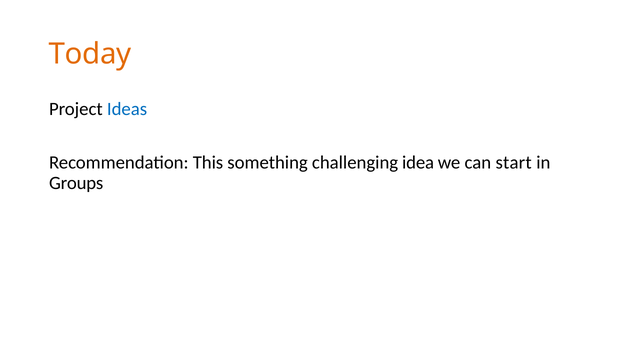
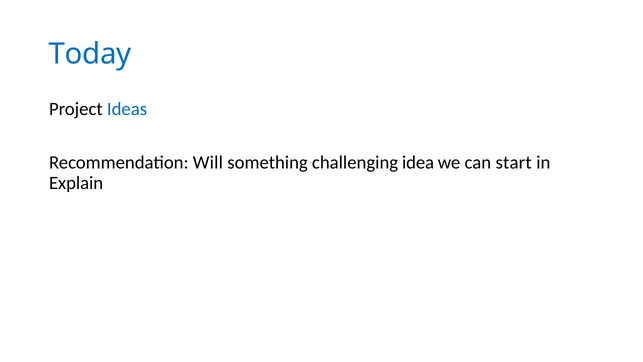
Today colour: orange -> blue
This: This -> Will
Groups: Groups -> Explain
